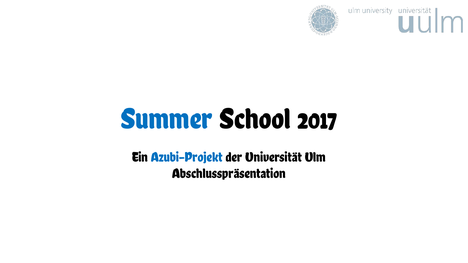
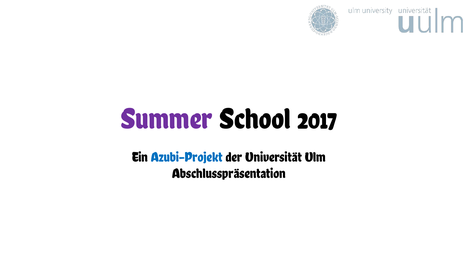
Summer colour: blue -> purple
